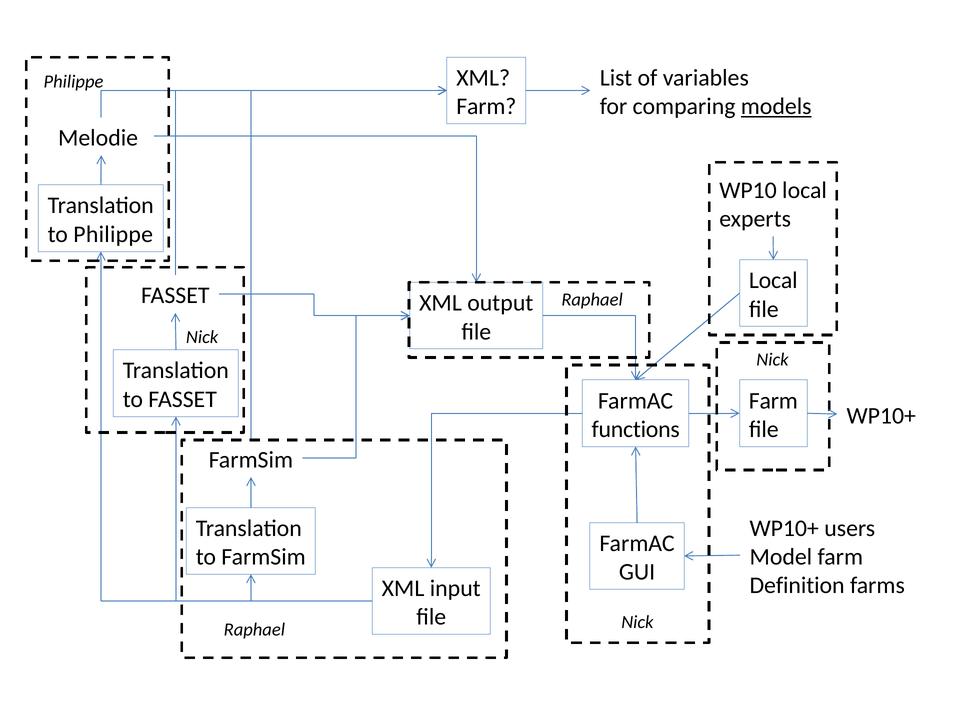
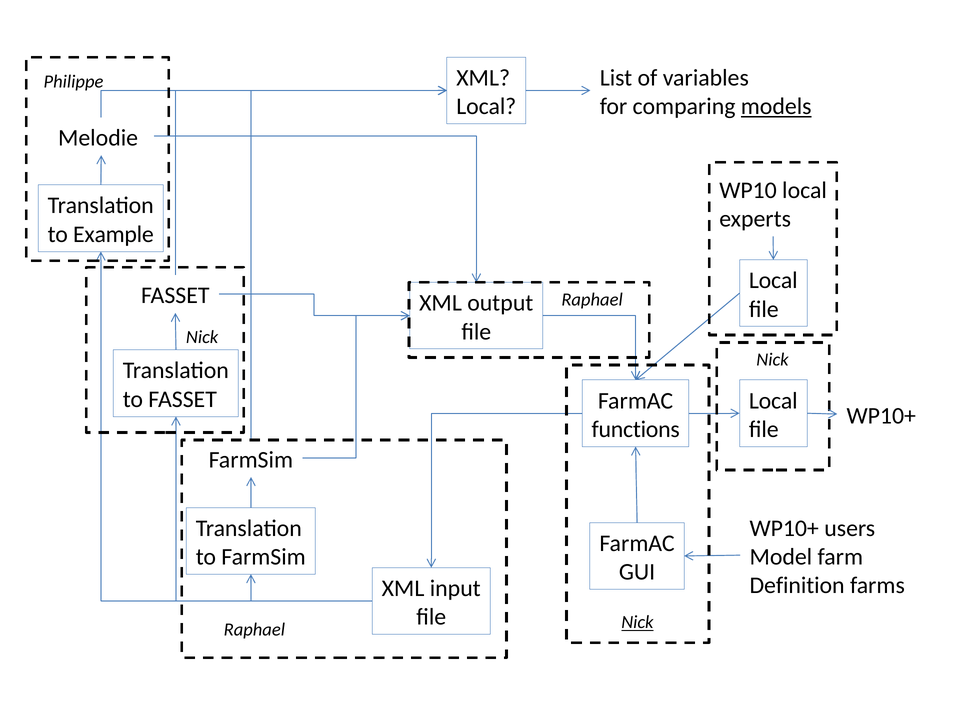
Farm at (486, 106): Farm -> Local
to Philippe: Philippe -> Example
Farm at (773, 401): Farm -> Local
Nick at (637, 622) underline: none -> present
